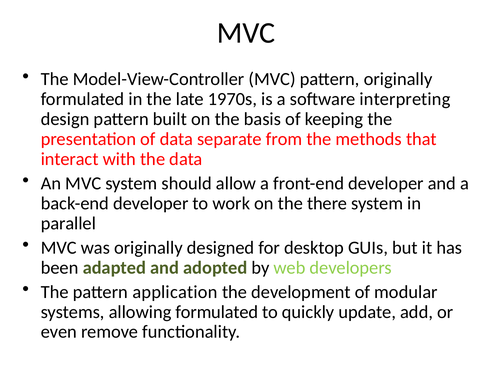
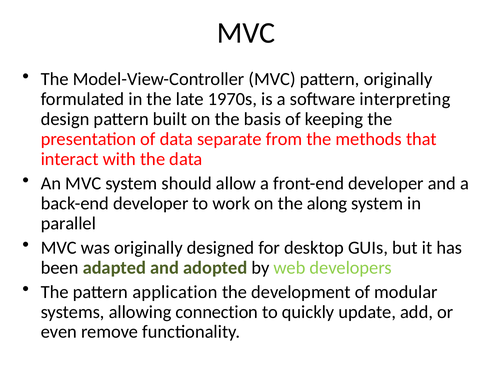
there: there -> along
allowing formulated: formulated -> connection
